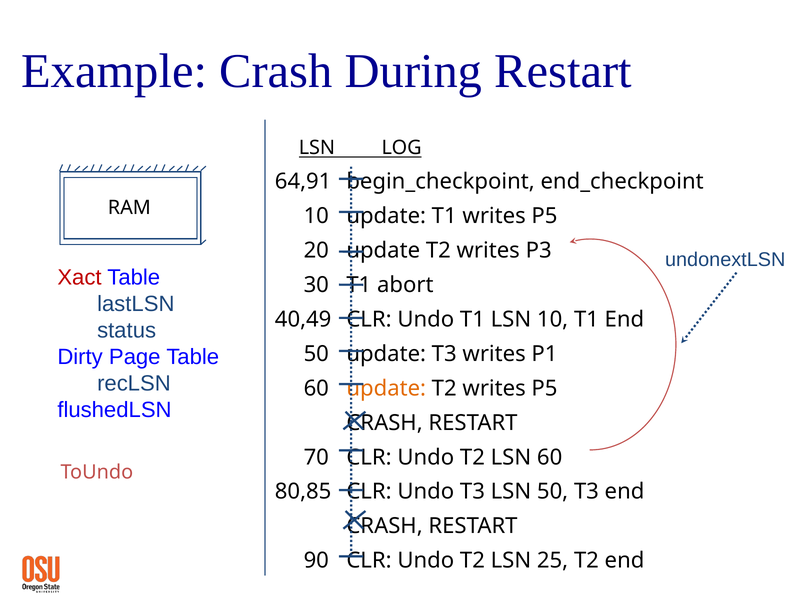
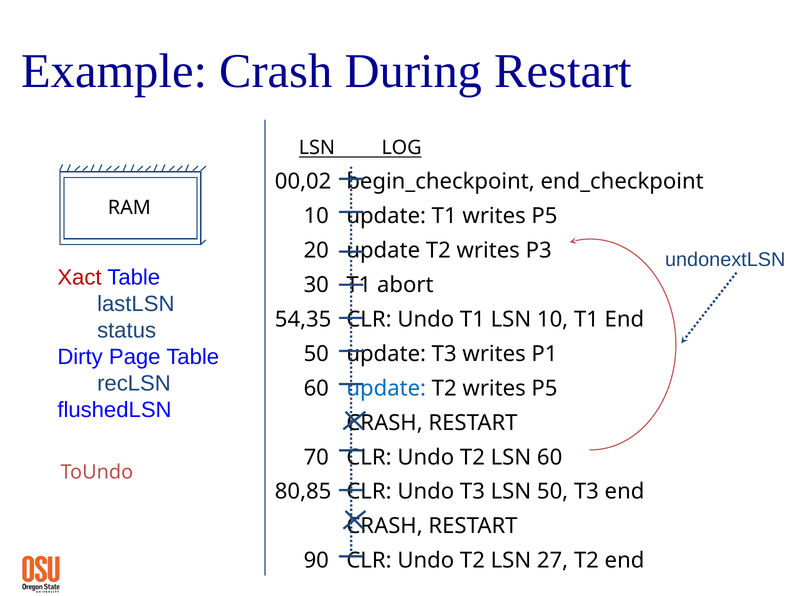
64,91: 64,91 -> 00,02
40,49: 40,49 -> 54,35
update at (386, 388) colour: orange -> blue
25: 25 -> 27
